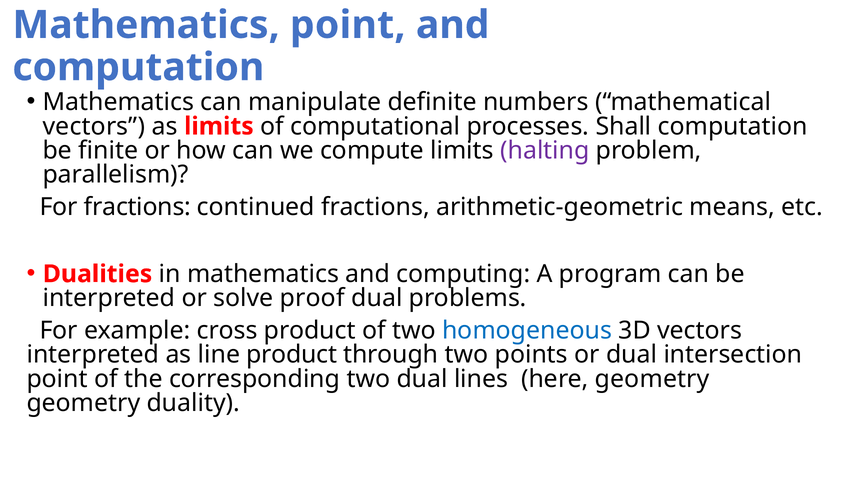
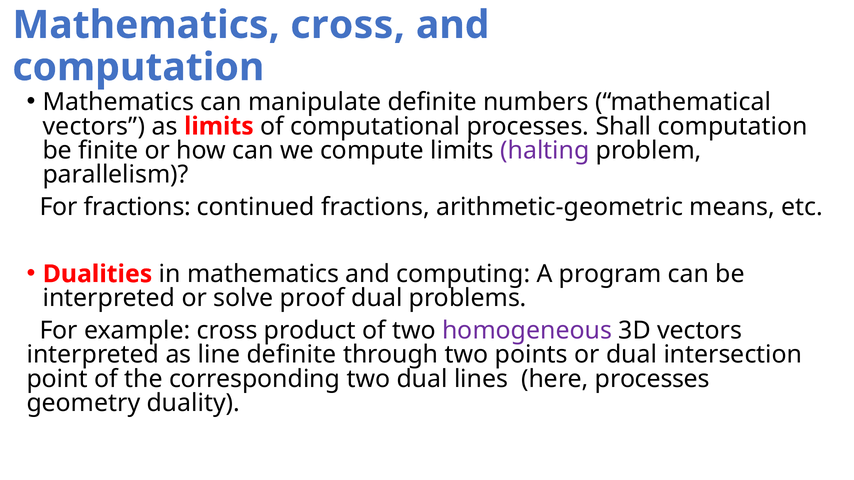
Mathematics point: point -> cross
homogeneous colour: blue -> purple
line product: product -> definite
here geometry: geometry -> processes
